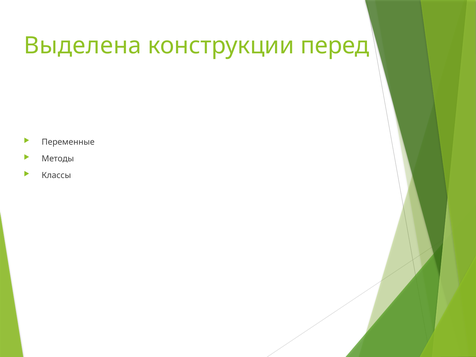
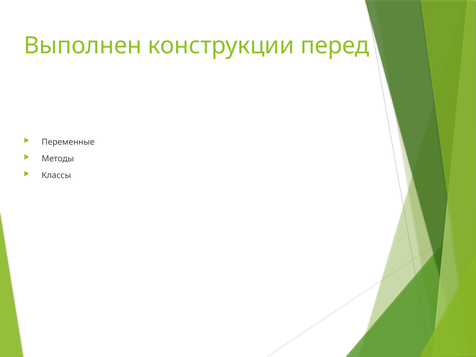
Выделена: Выделена -> Выполнен
